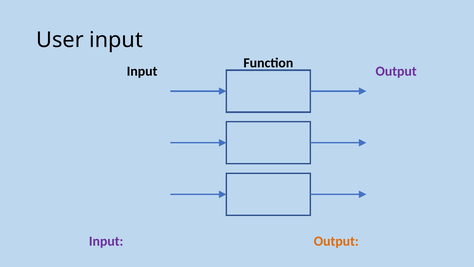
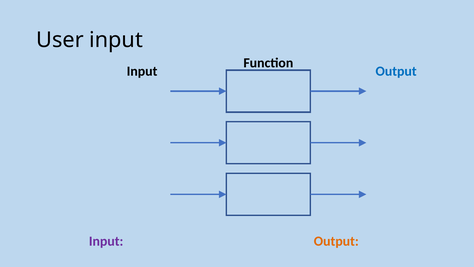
Output at (396, 71) colour: purple -> blue
